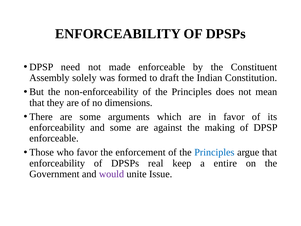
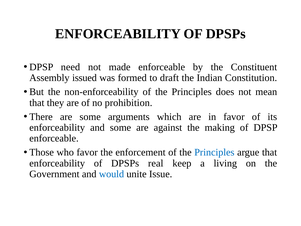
solely: solely -> issued
dimensions: dimensions -> prohibition
entire: entire -> living
would colour: purple -> blue
